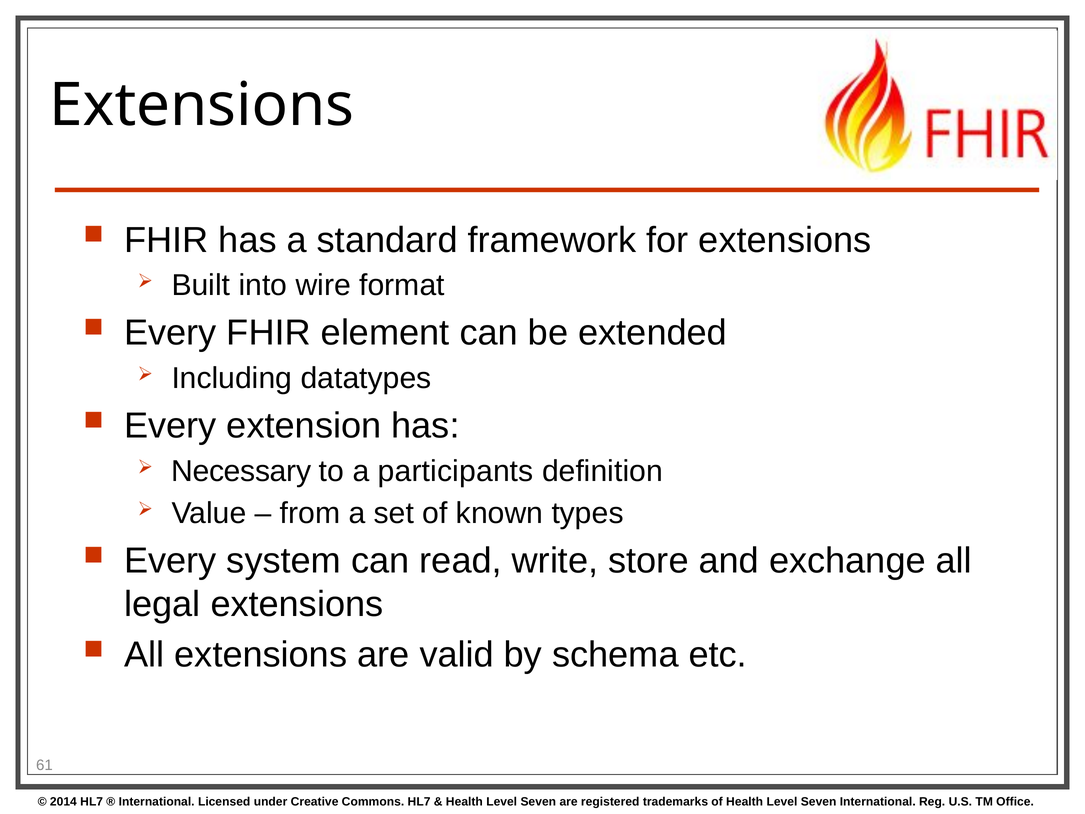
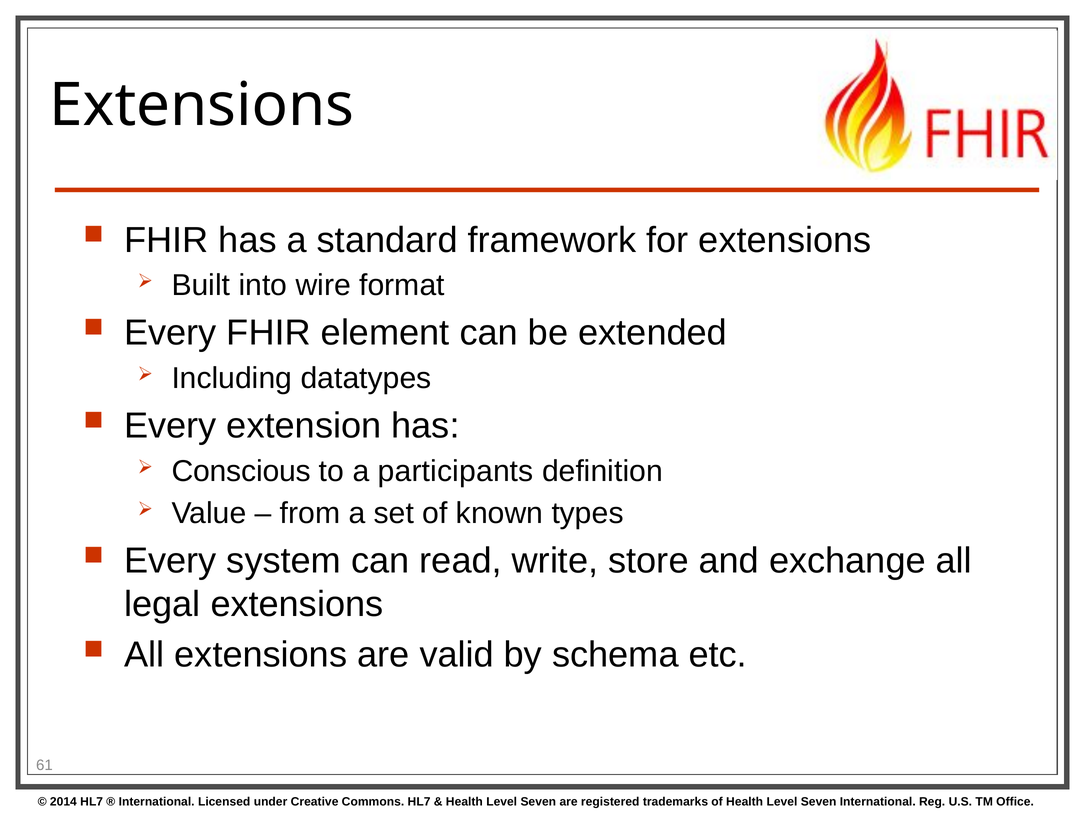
Necessary: Necessary -> Conscious
